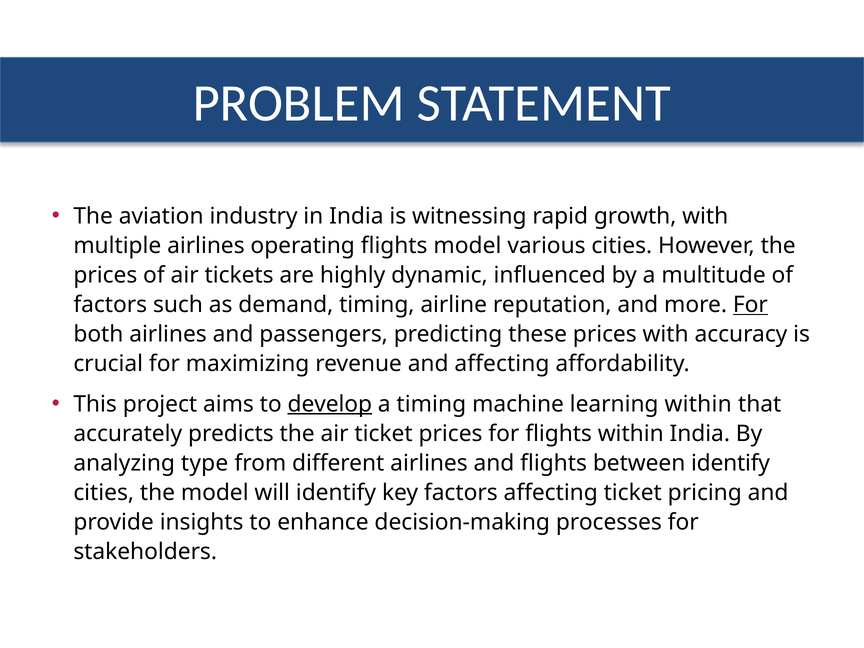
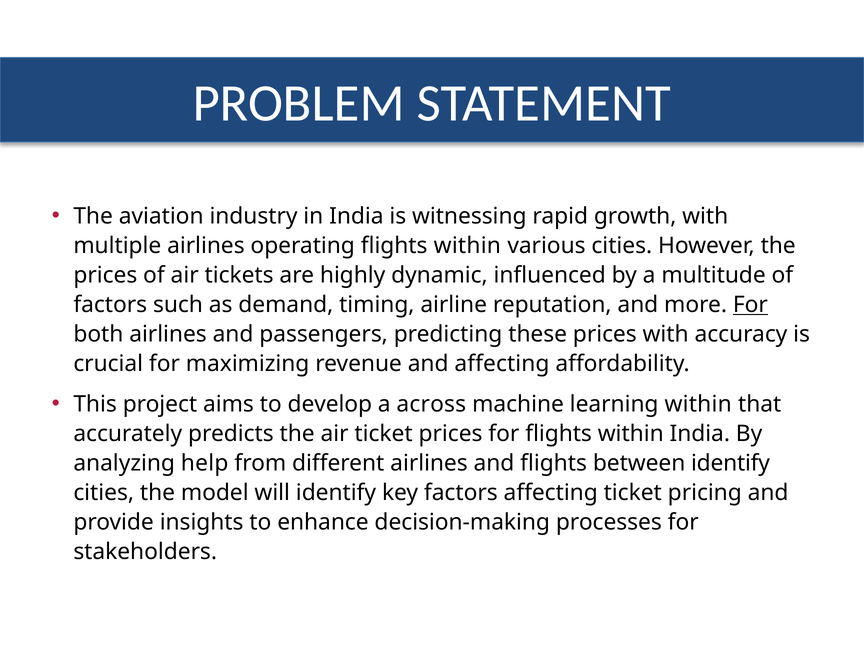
operating flights model: model -> within
develop underline: present -> none
a timing: timing -> across
type: type -> help
